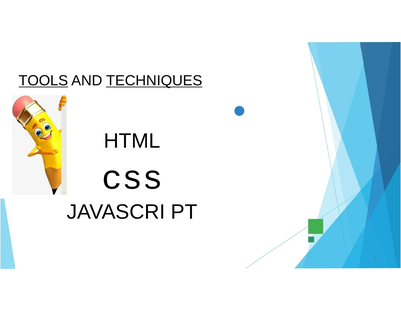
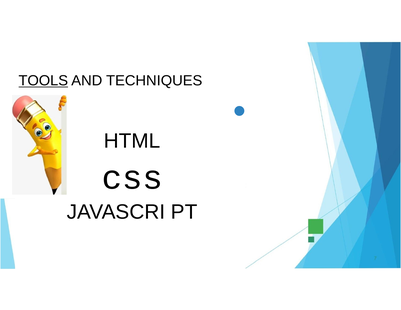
TECHNIQUES underline: present -> none
